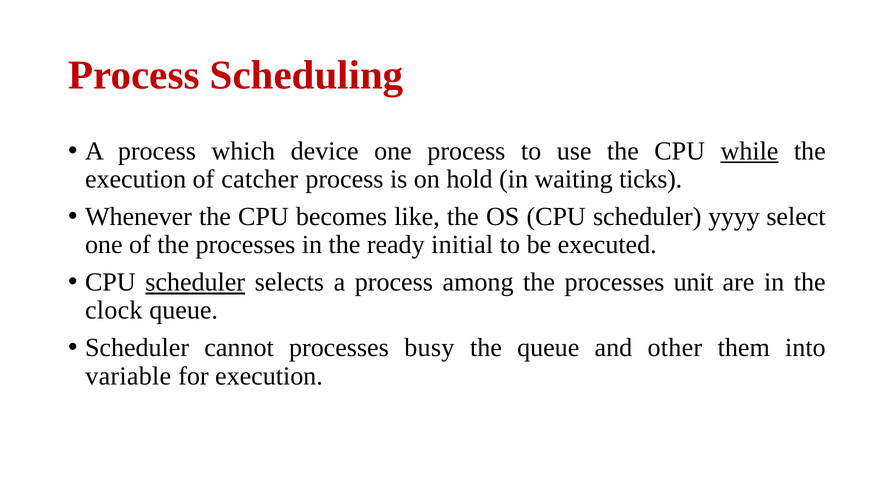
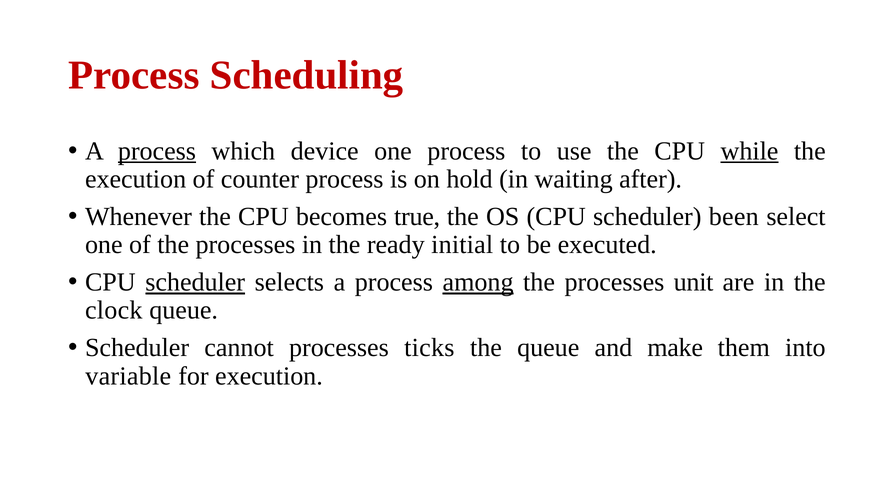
process at (157, 151) underline: none -> present
catcher: catcher -> counter
ticks: ticks -> after
like: like -> true
yyyy: yyyy -> been
among underline: none -> present
busy: busy -> ticks
other: other -> make
